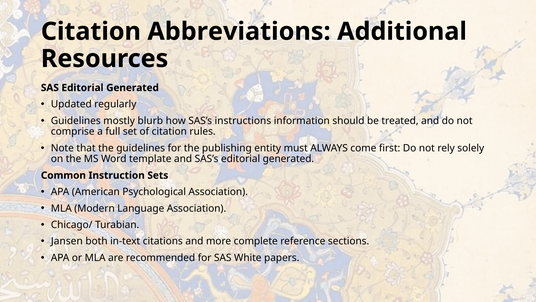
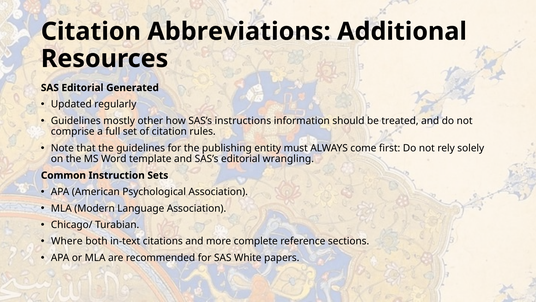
blurb: blurb -> other
SAS’s editorial generated: generated -> wrangling
Jansen: Jansen -> Where
